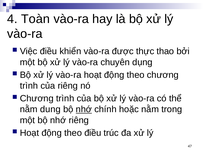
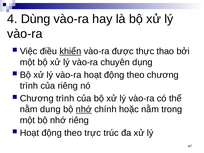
Toàn: Toàn -> Dùng
khiển underline: none -> present
theo điều: điều -> trực
